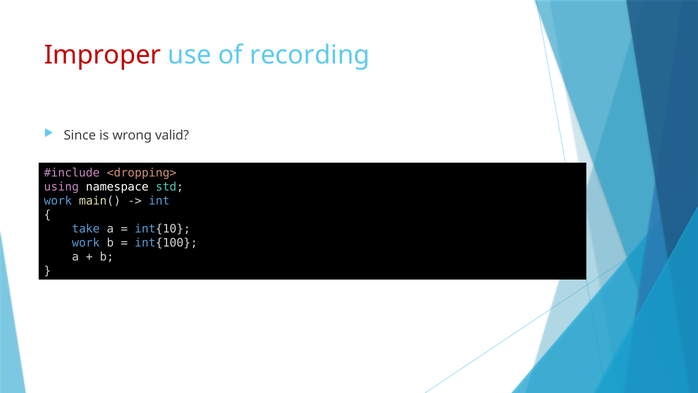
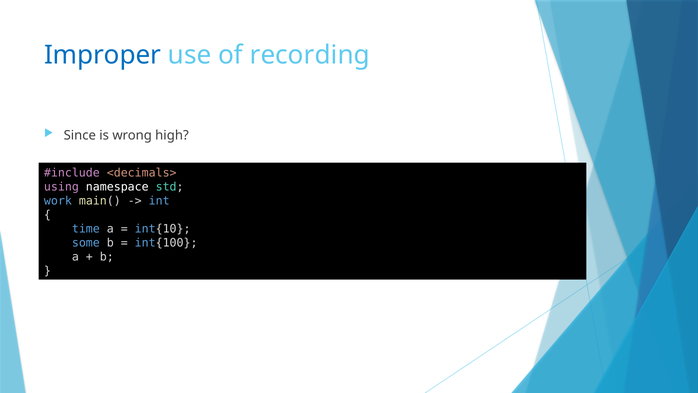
Improper colour: red -> blue
valid: valid -> high
<dropping>: <dropping> -> <decimals>
take: take -> time
work at (86, 243): work -> some
